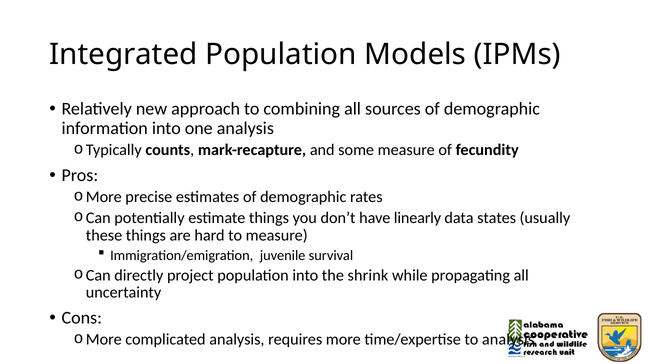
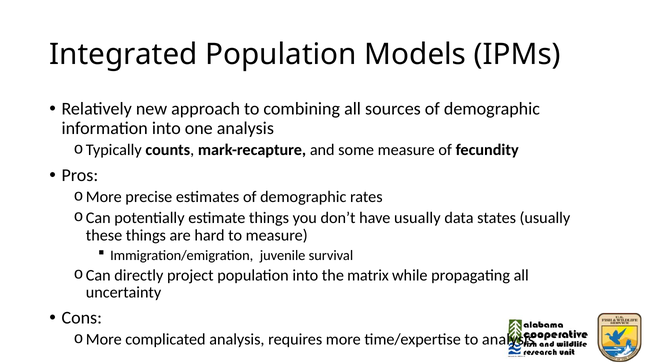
have linearly: linearly -> usually
shrink: shrink -> matrix
